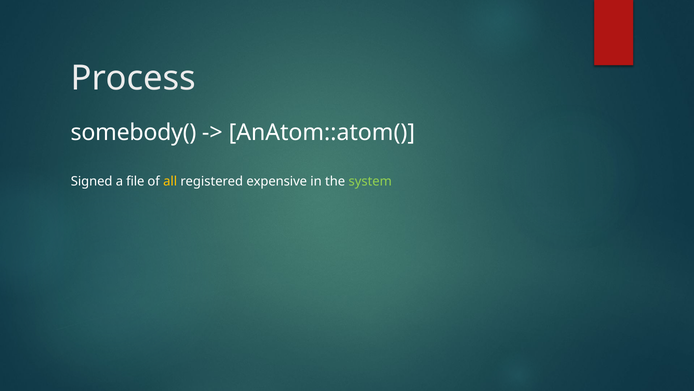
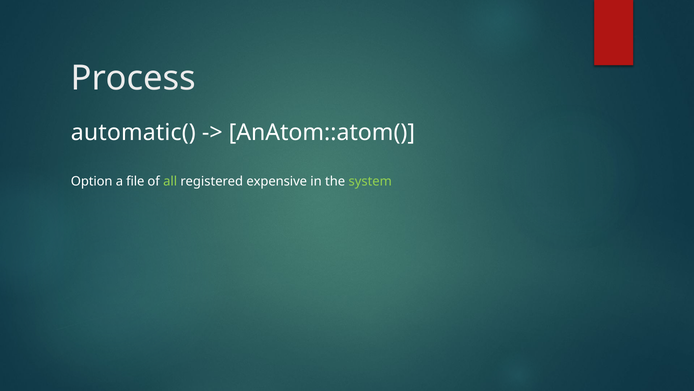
somebody(: somebody( -> automatic(
Signed: Signed -> Option
all colour: yellow -> light green
